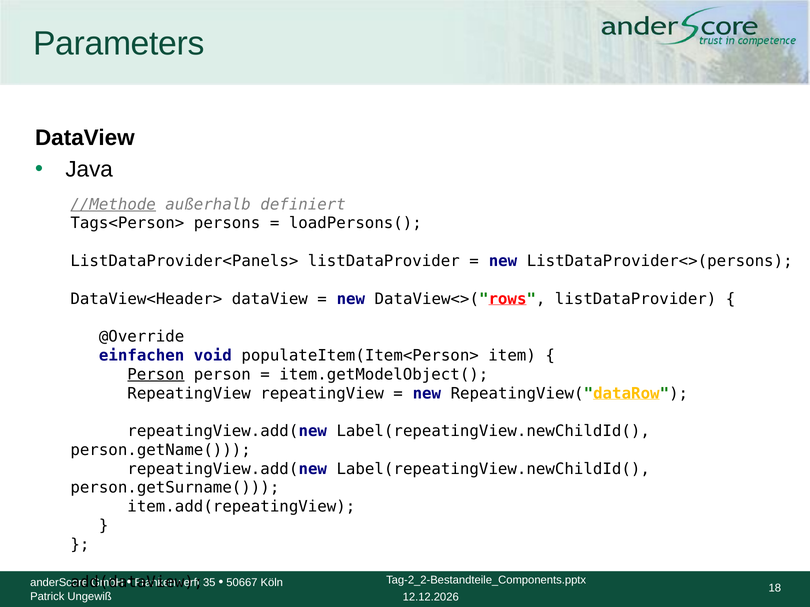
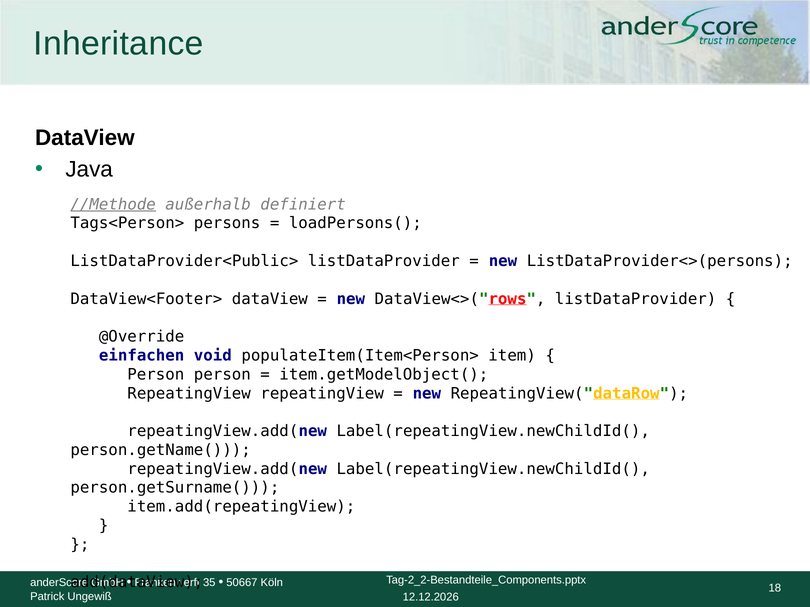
Parameters: Parameters -> Inheritance
ListDataProvider<Panels>: ListDataProvider<Panels> -> ListDataProvider<Public>
DataView<Header>: DataView<Header> -> DataView<Footer>
Person at (156, 375) underline: present -> none
